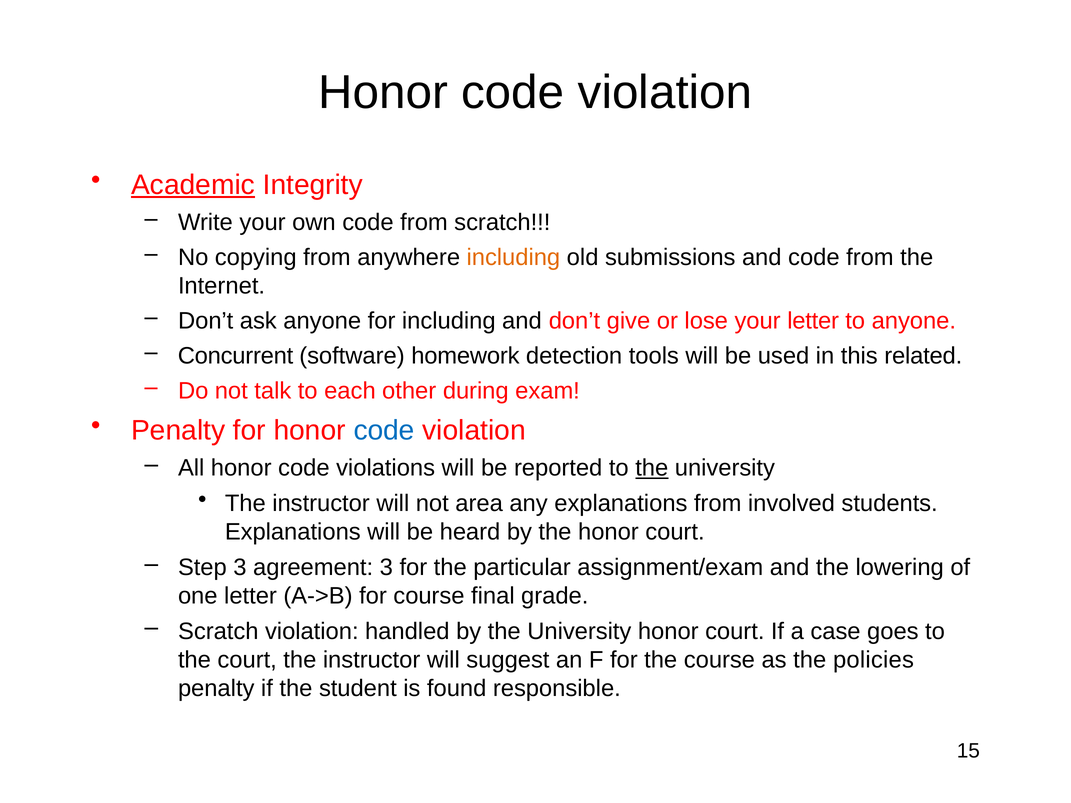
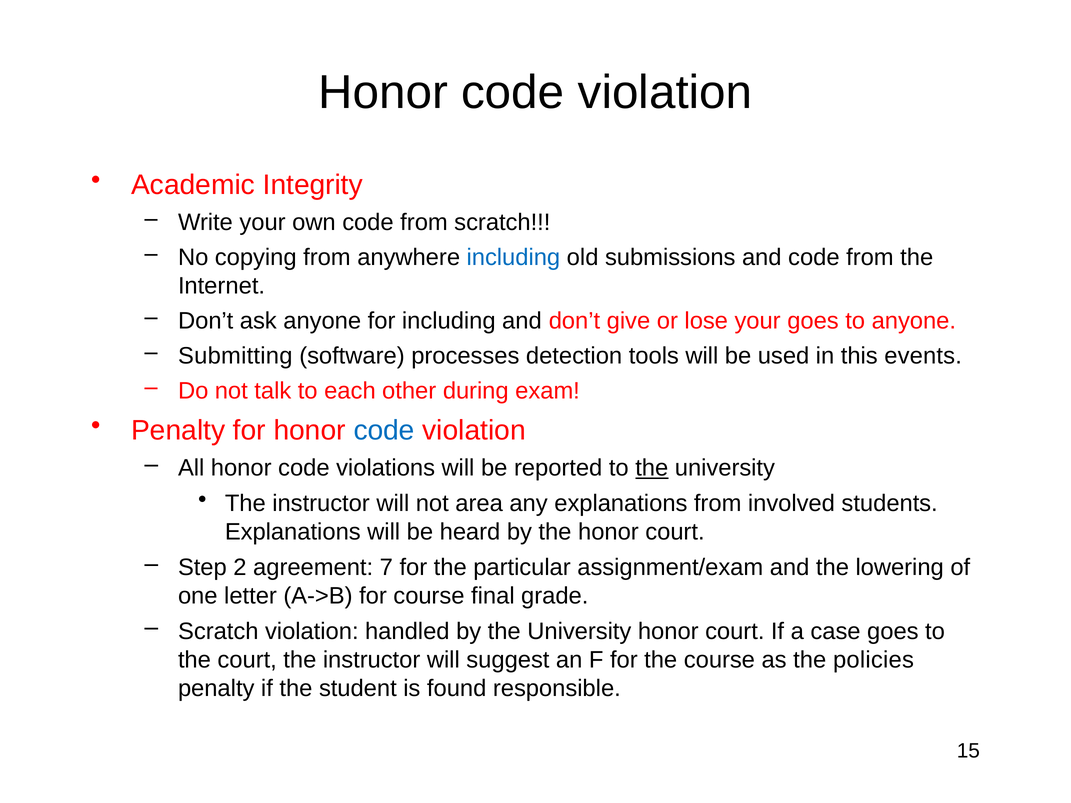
Academic underline: present -> none
including at (513, 257) colour: orange -> blue
your letter: letter -> goes
Concurrent: Concurrent -> Submitting
homework: homework -> processes
related: related -> events
Step 3: 3 -> 2
agreement 3: 3 -> 7
